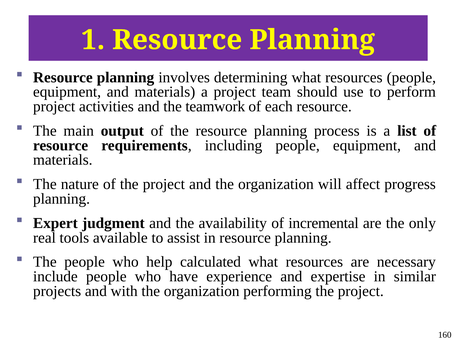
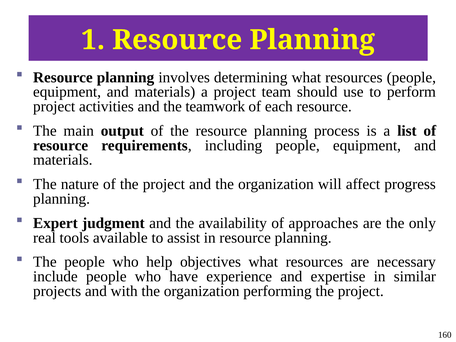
incremental: incremental -> approaches
calculated: calculated -> objectives
